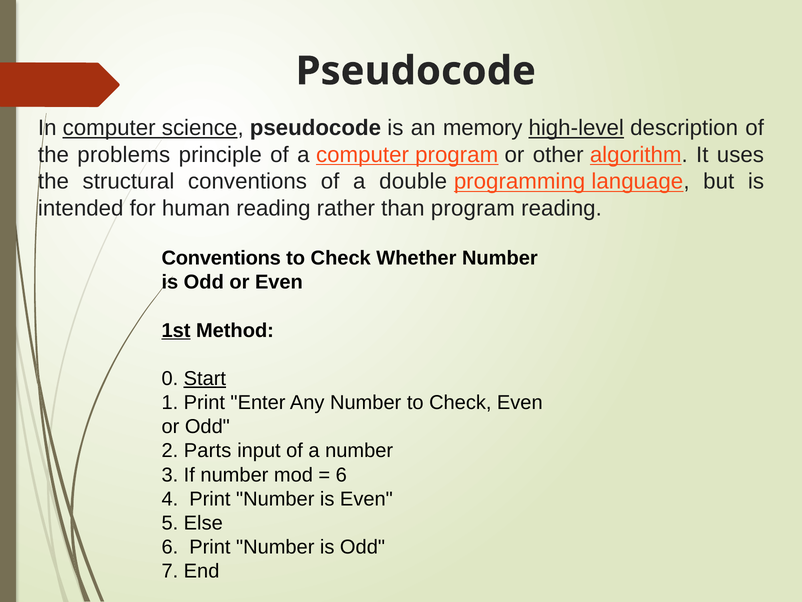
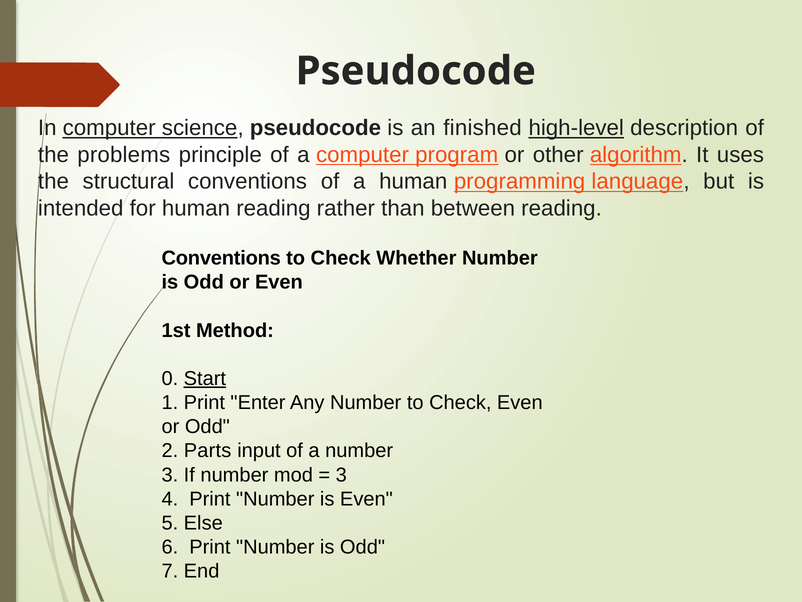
memory: memory -> finished
a double: double -> human
than program: program -> between
1st underline: present -> none
6 at (341, 474): 6 -> 3
